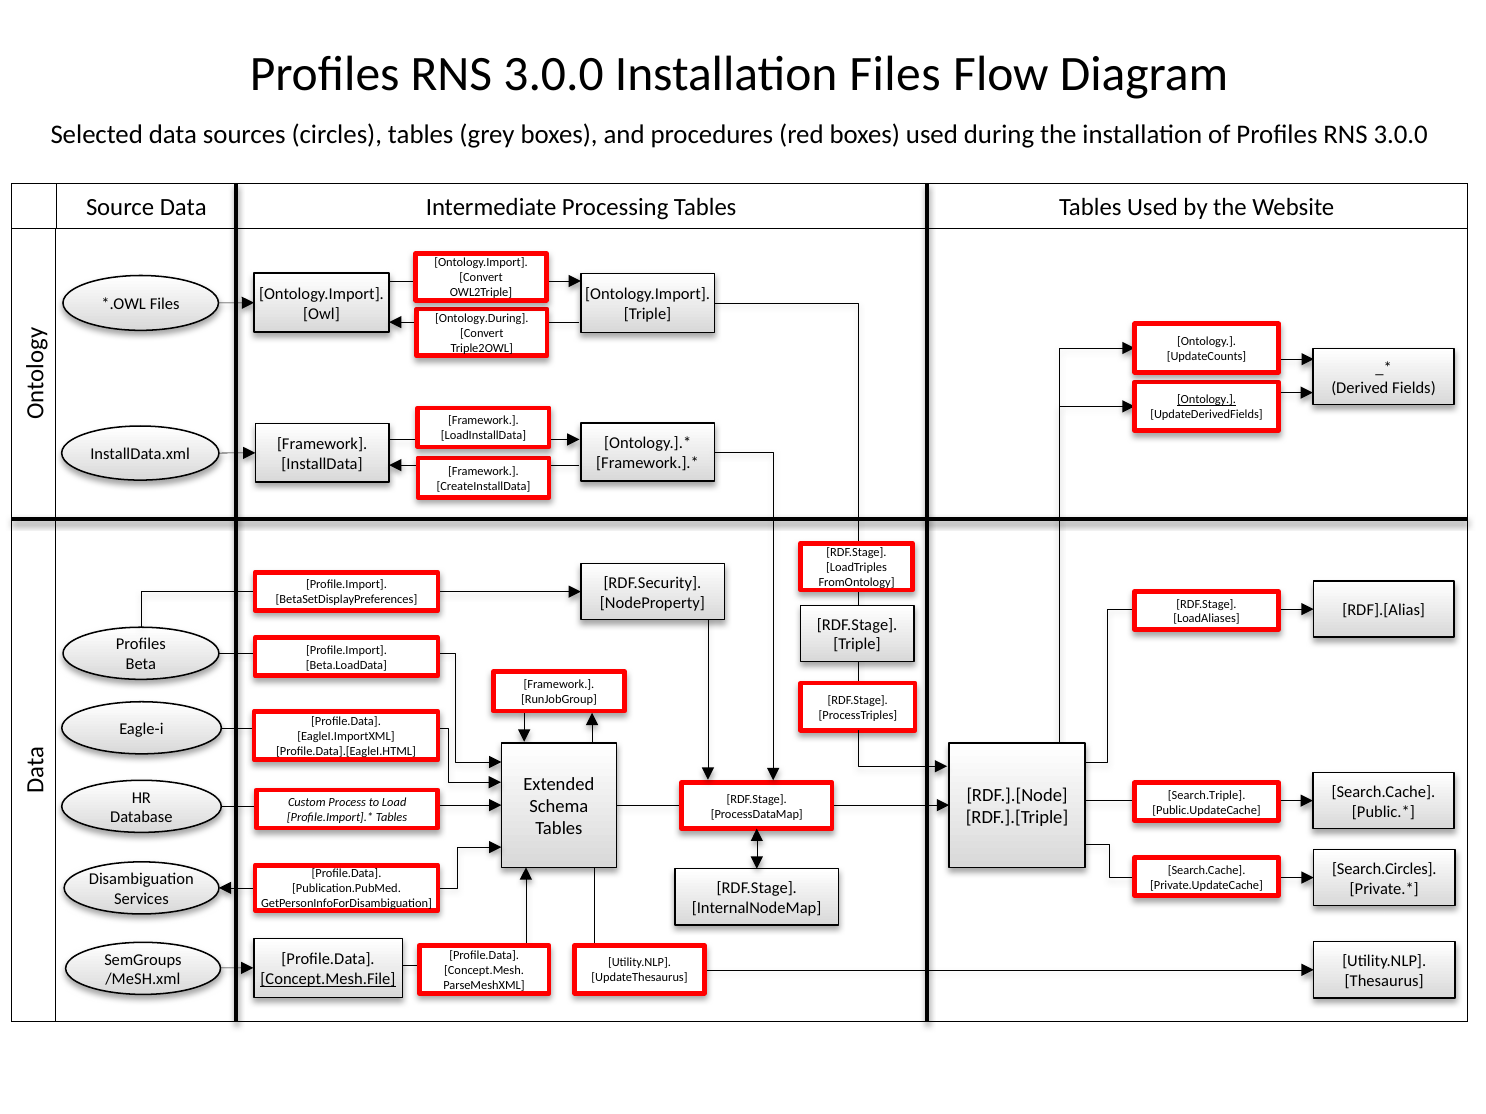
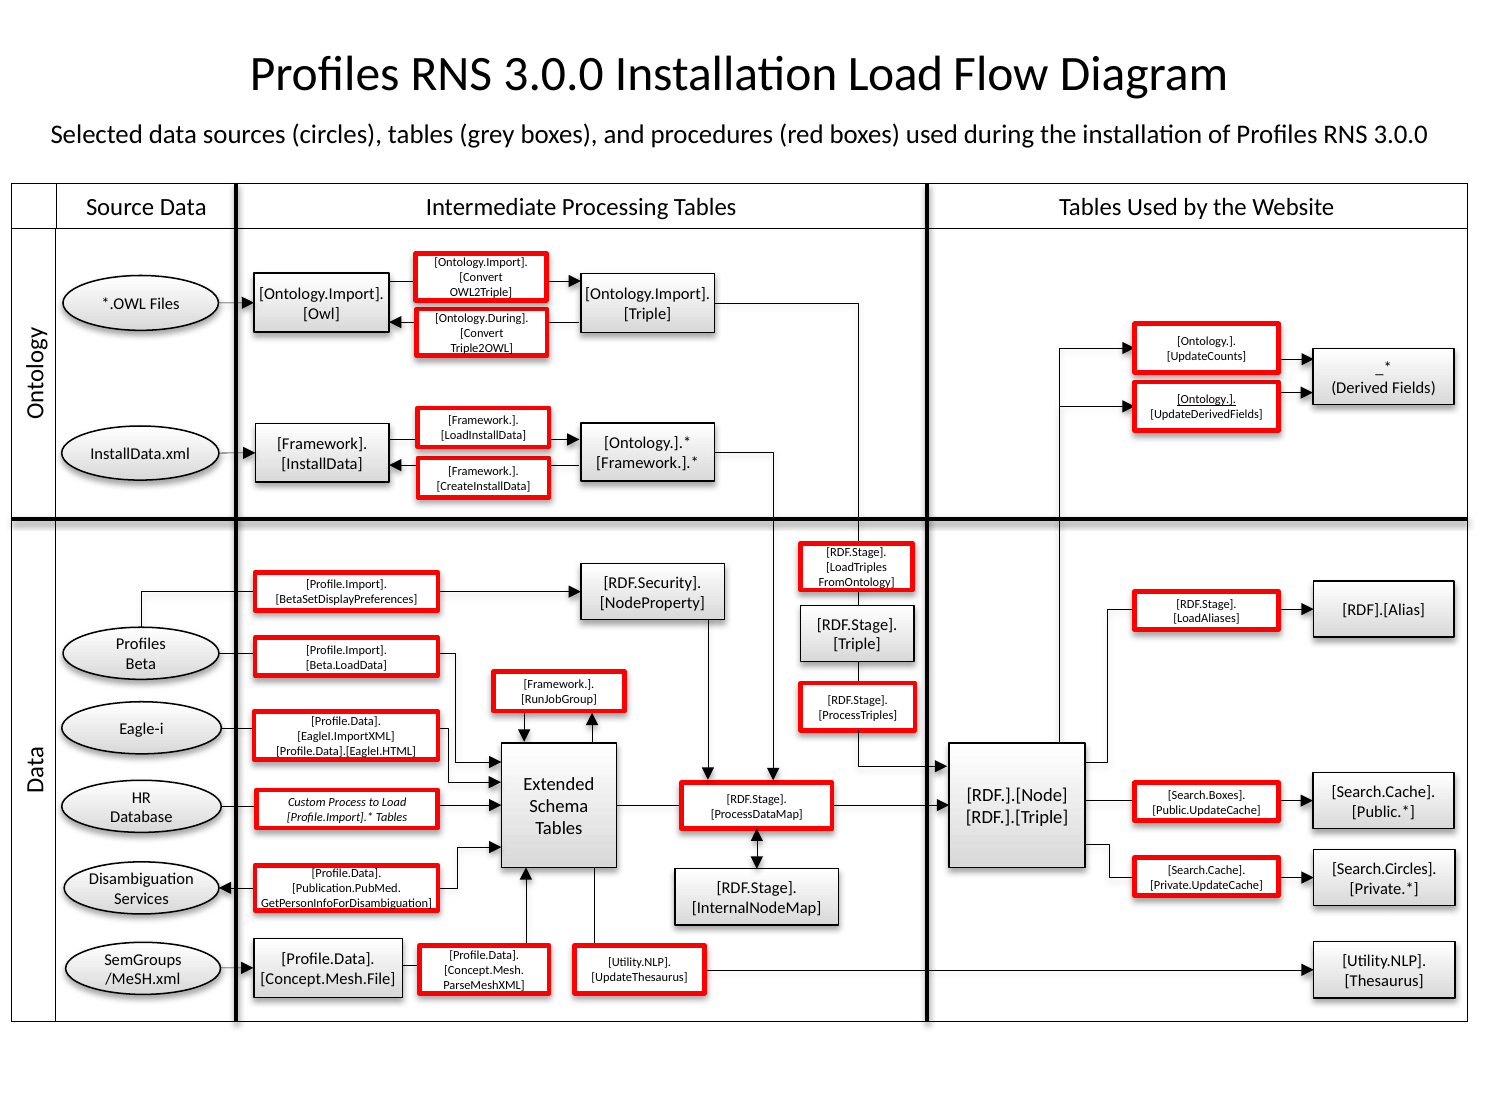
Installation Files: Files -> Load
Search.Triple: Search.Triple -> Search.Boxes
Concept.Mesh.File underline: present -> none
